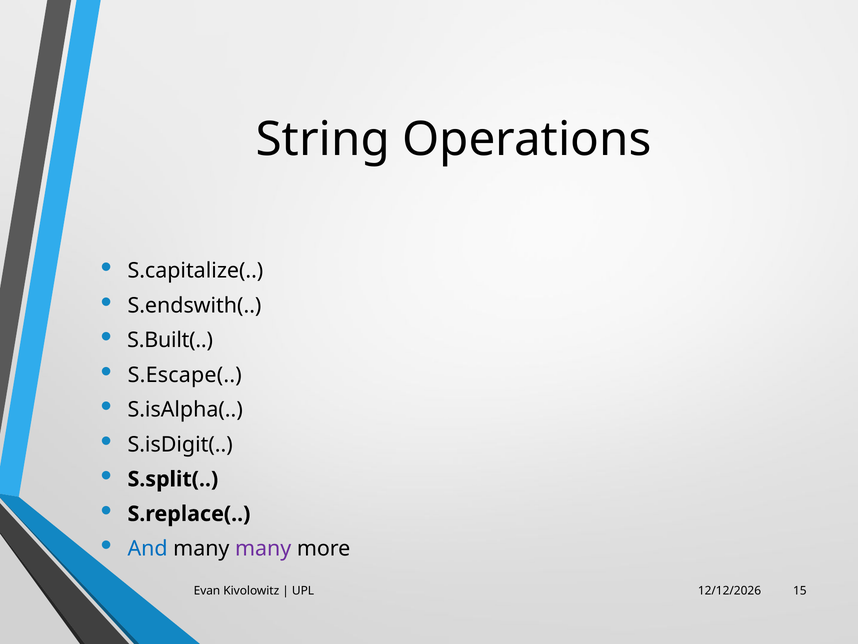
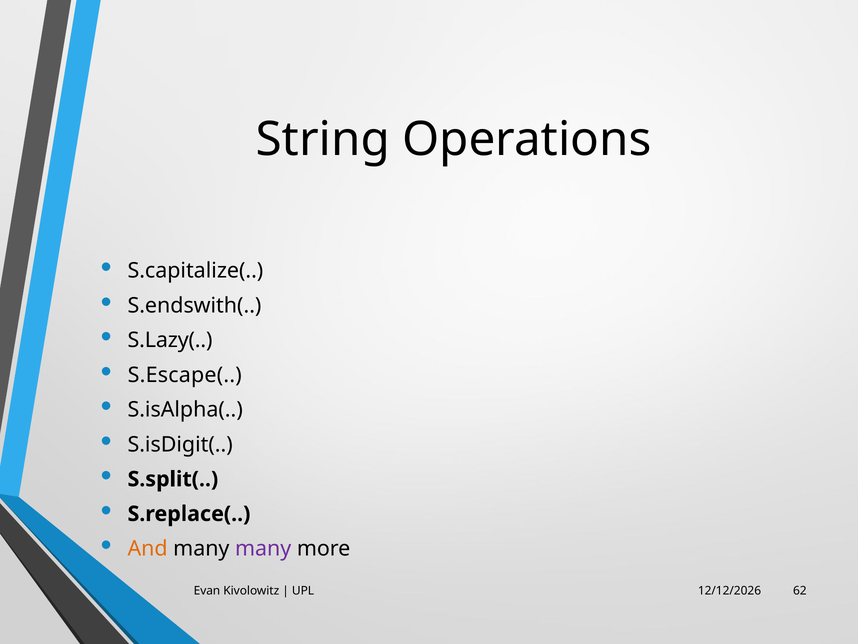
S.Built(: S.Built( -> S.Lazy(
And colour: blue -> orange
15: 15 -> 62
